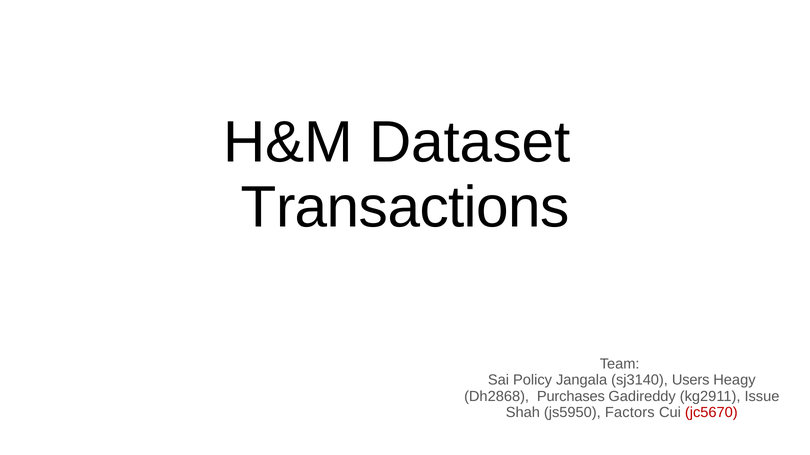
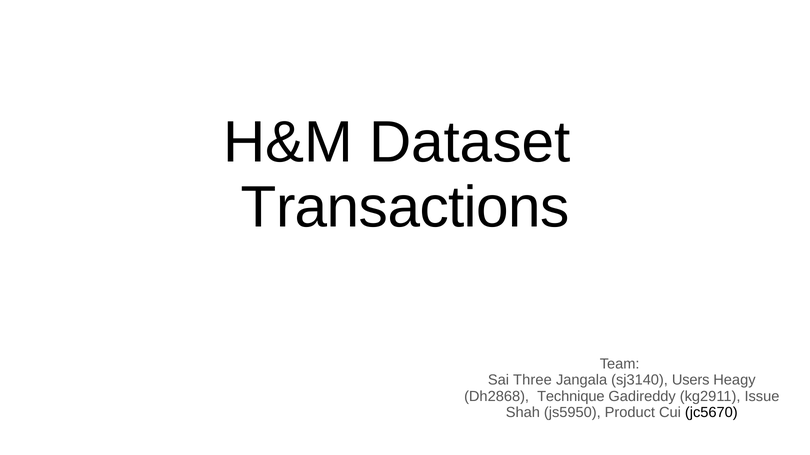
Policy: Policy -> Three
Purchases: Purchases -> Technique
Factors: Factors -> Product
jc5670 colour: red -> black
